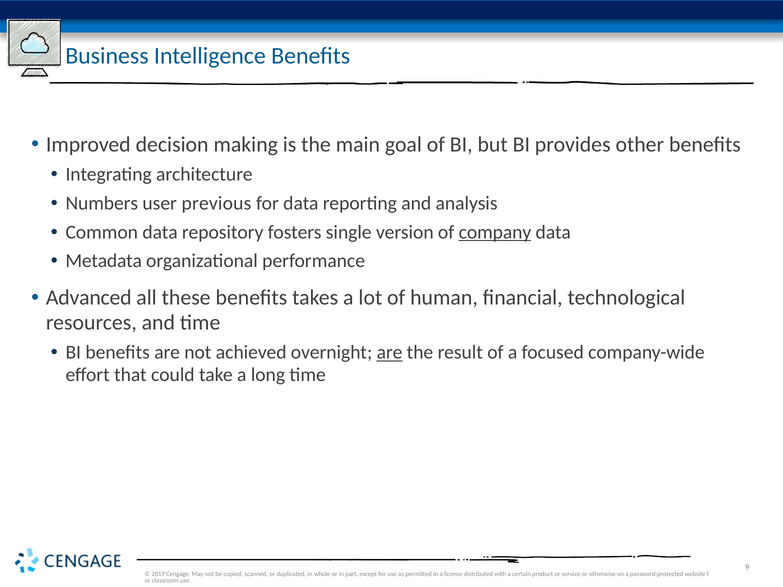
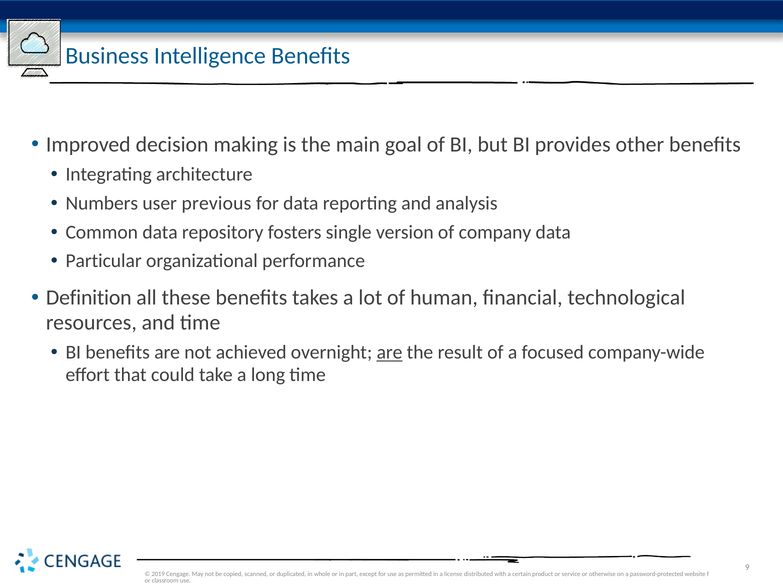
company underline: present -> none
Metadata: Metadata -> Particular
Advanced: Advanced -> Definition
